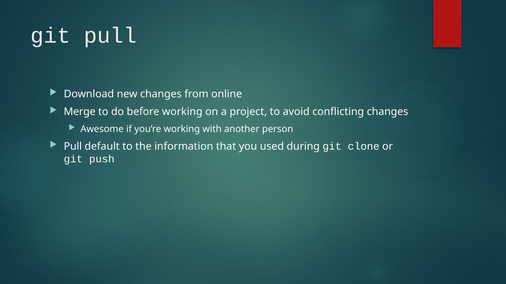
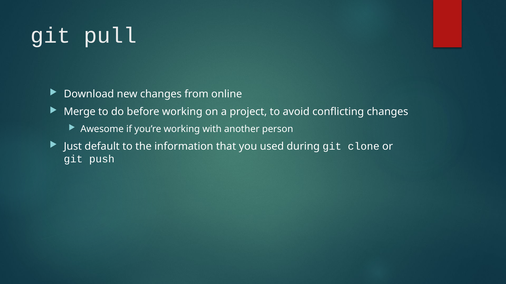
Pull at (73, 147): Pull -> Just
